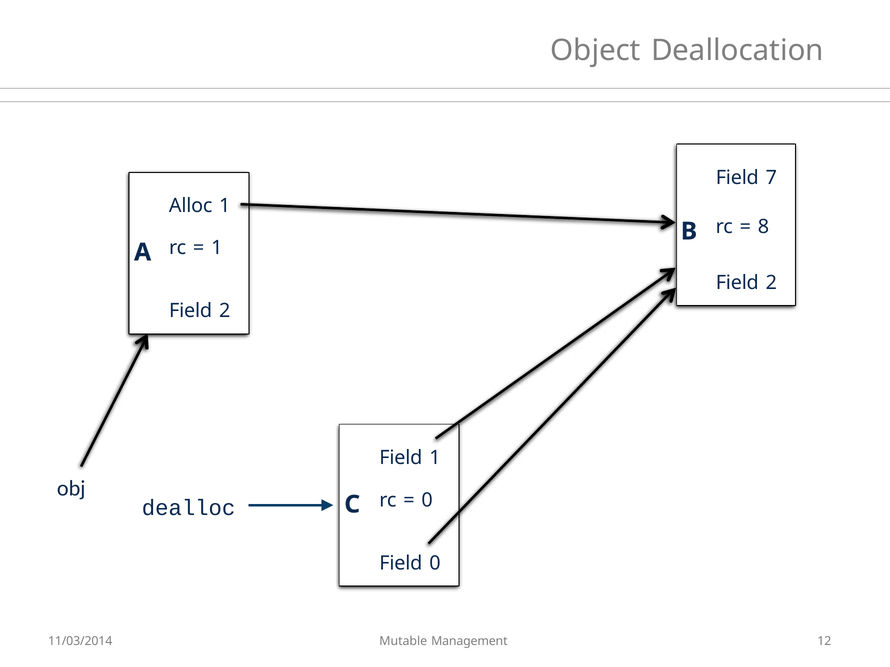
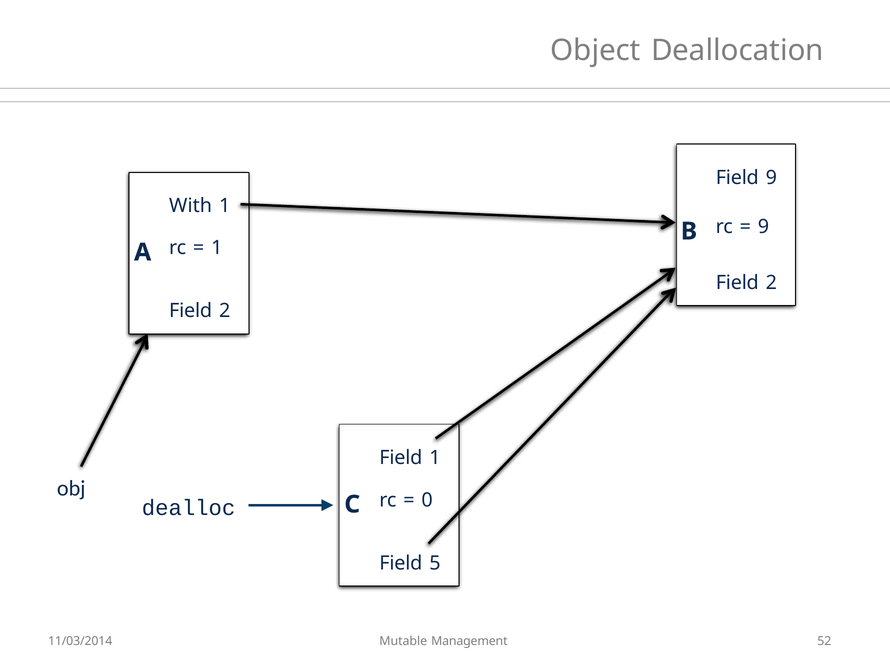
Field 7: 7 -> 9
Alloc: Alloc -> With
8 at (763, 227): 8 -> 9
Field 0: 0 -> 5
12: 12 -> 52
